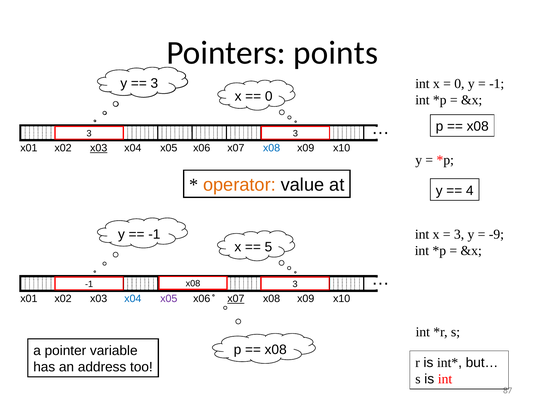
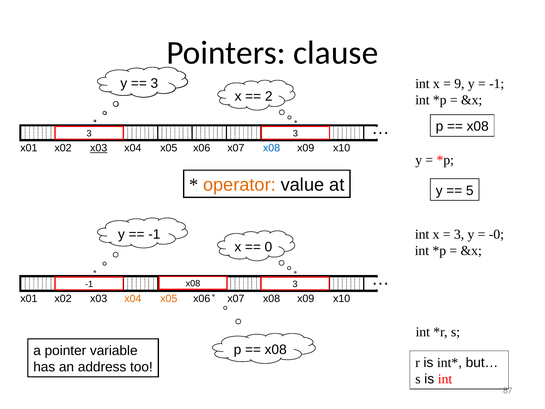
points: points -> clause
0 at (459, 84): 0 -> 9
0 at (269, 96): 0 -> 2
4: 4 -> 5
-9: -9 -> -0
5: 5 -> 0
x04 at (133, 299) colour: blue -> orange
x05 at (169, 299) colour: purple -> orange
x07 at (236, 299) underline: present -> none
